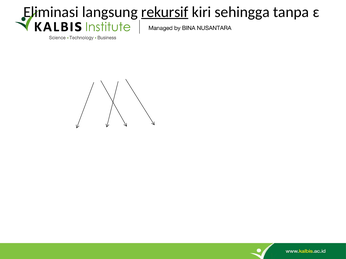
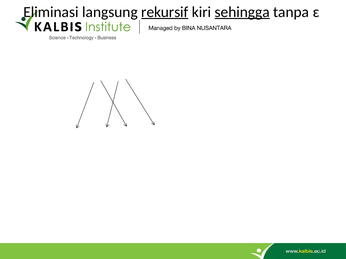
sehingga underline: none -> present
